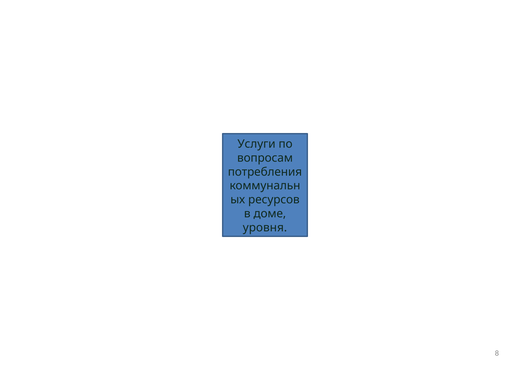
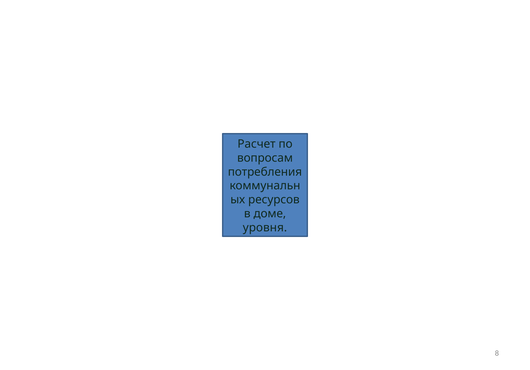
Услуги: Услуги -> Расчет
